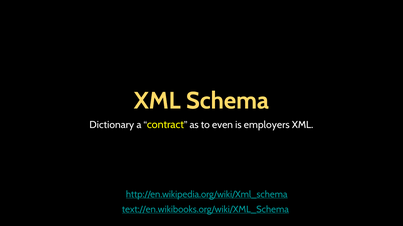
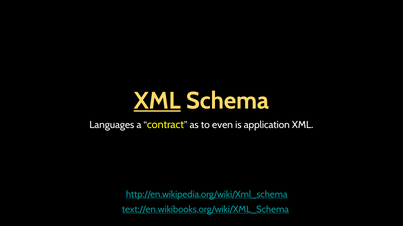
XML at (157, 101) underline: none -> present
Dictionary: Dictionary -> Languages
employers: employers -> application
